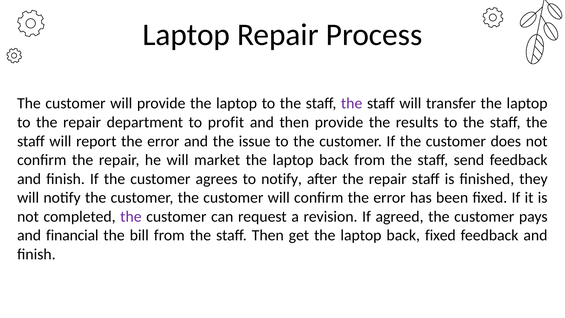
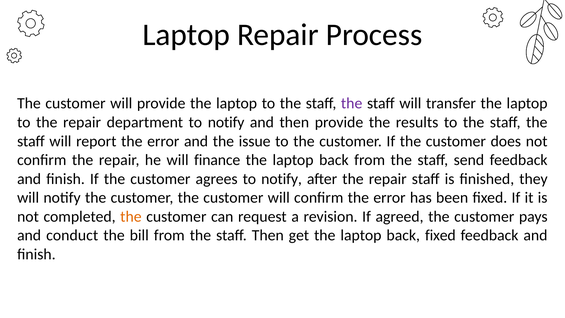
department to profit: profit -> notify
market: market -> finance
the at (131, 216) colour: purple -> orange
financial: financial -> conduct
